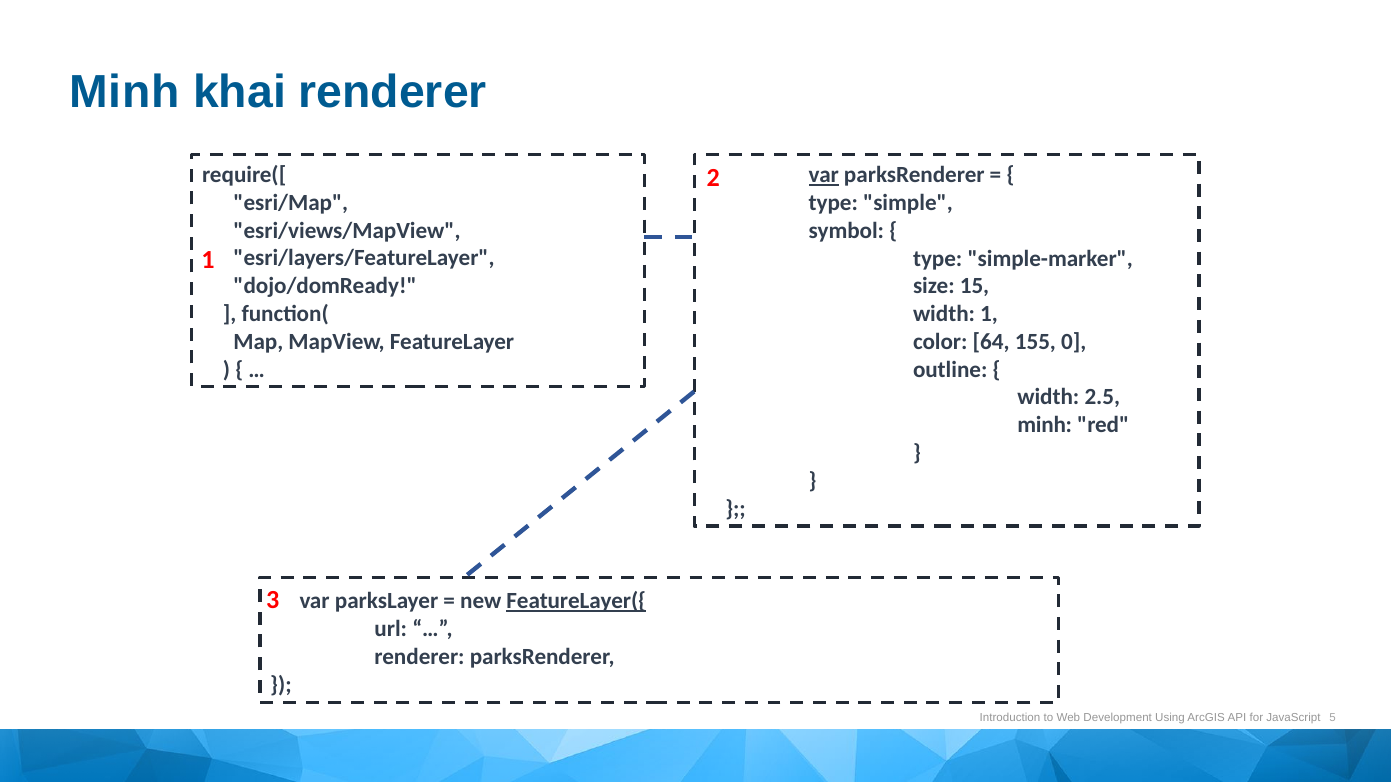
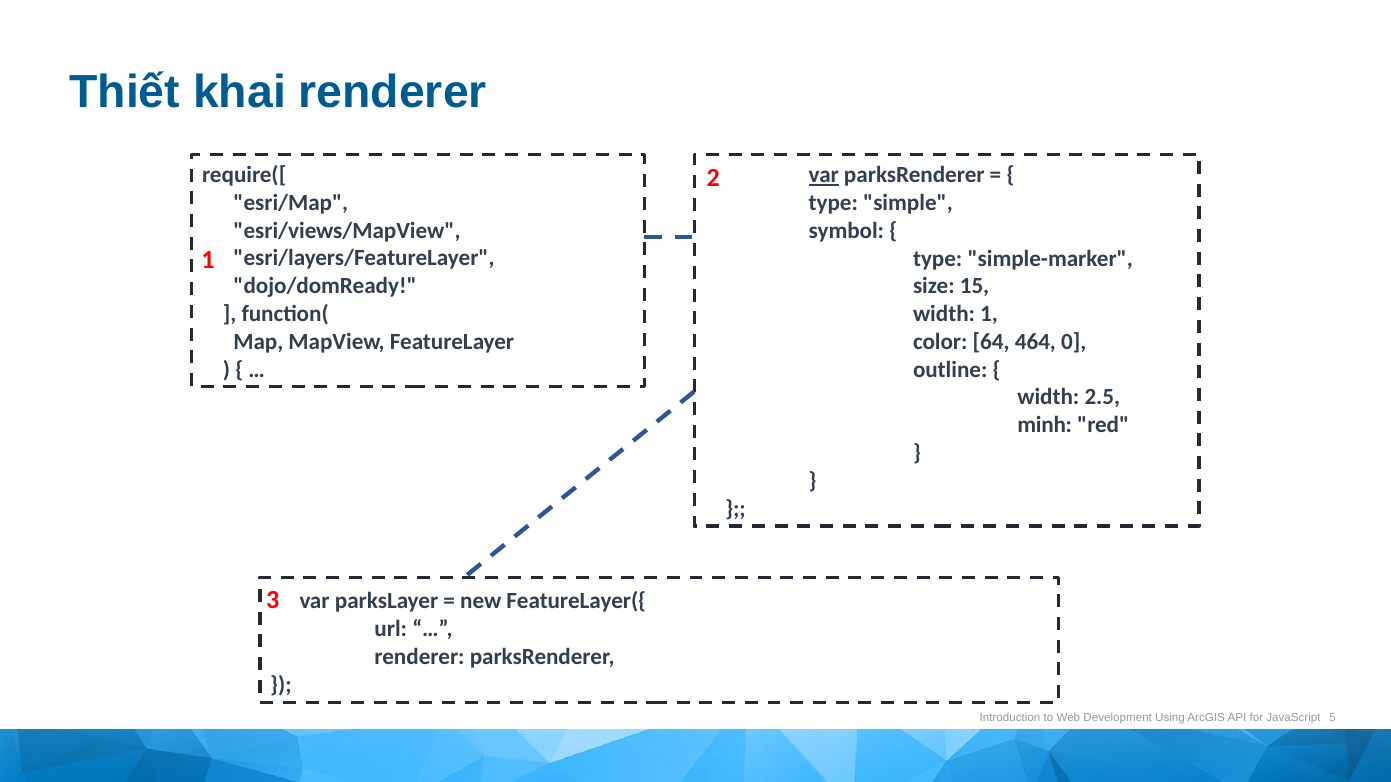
Minh at (125, 92): Minh -> Thiết
155: 155 -> 464
FeatureLayer({ underline: present -> none
